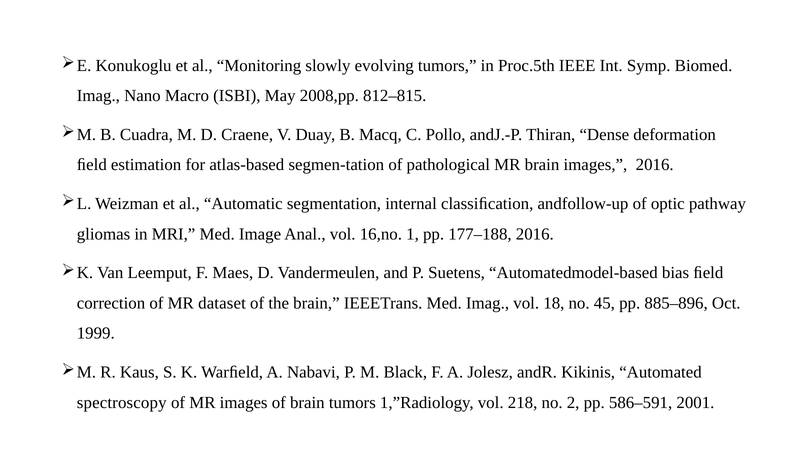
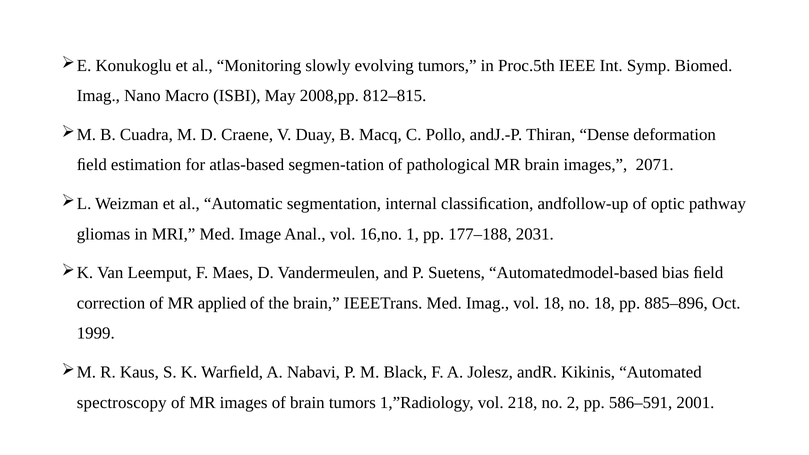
images 2016: 2016 -> 2071
177–188 2016: 2016 -> 2031
dataset: dataset -> applied
no 45: 45 -> 18
